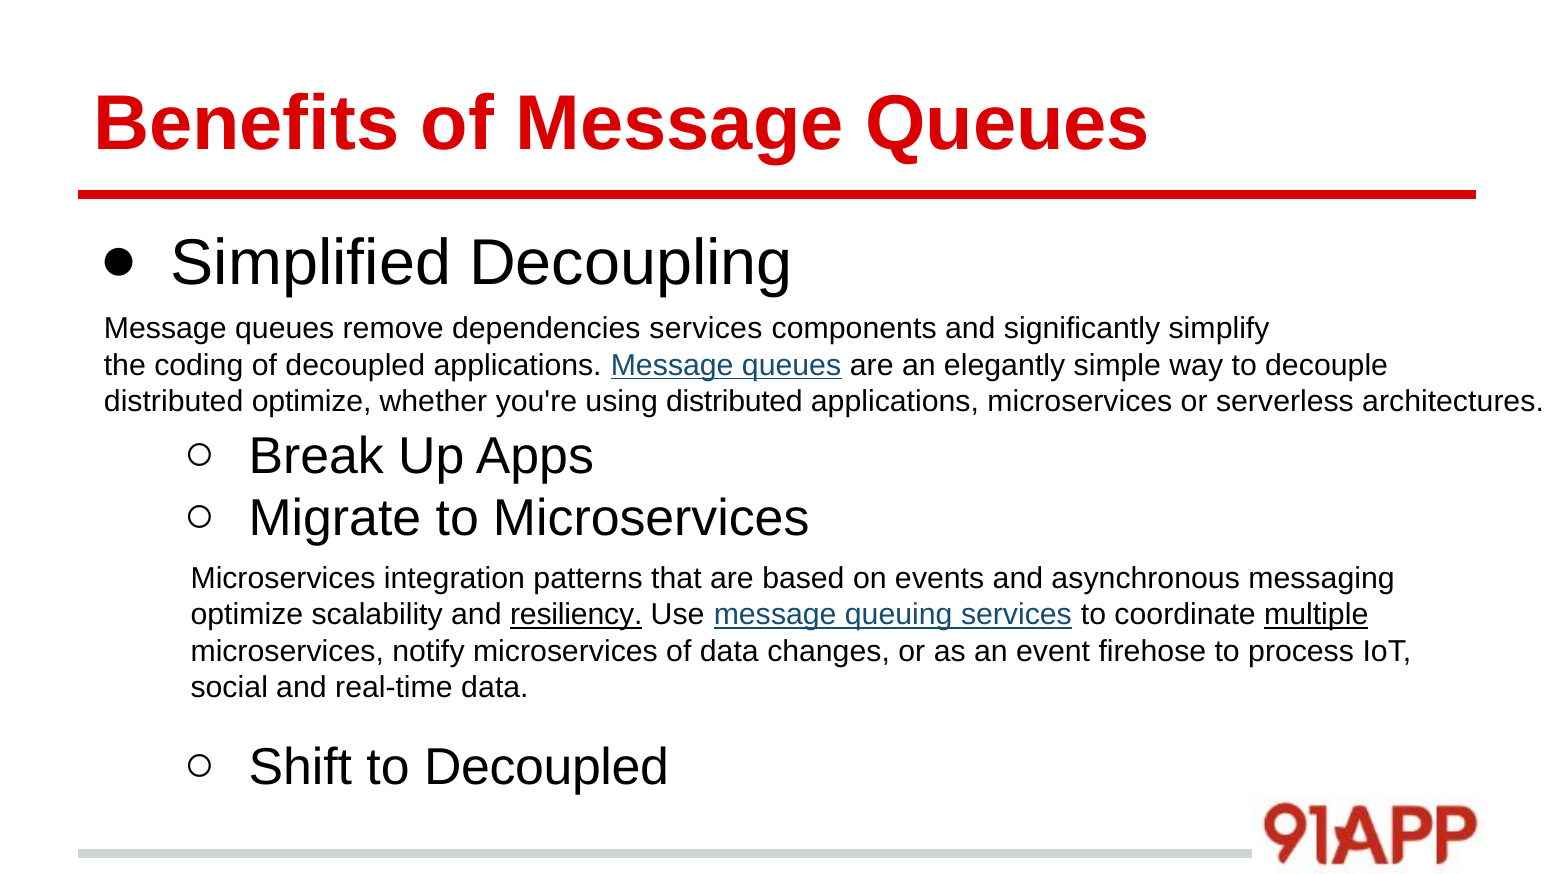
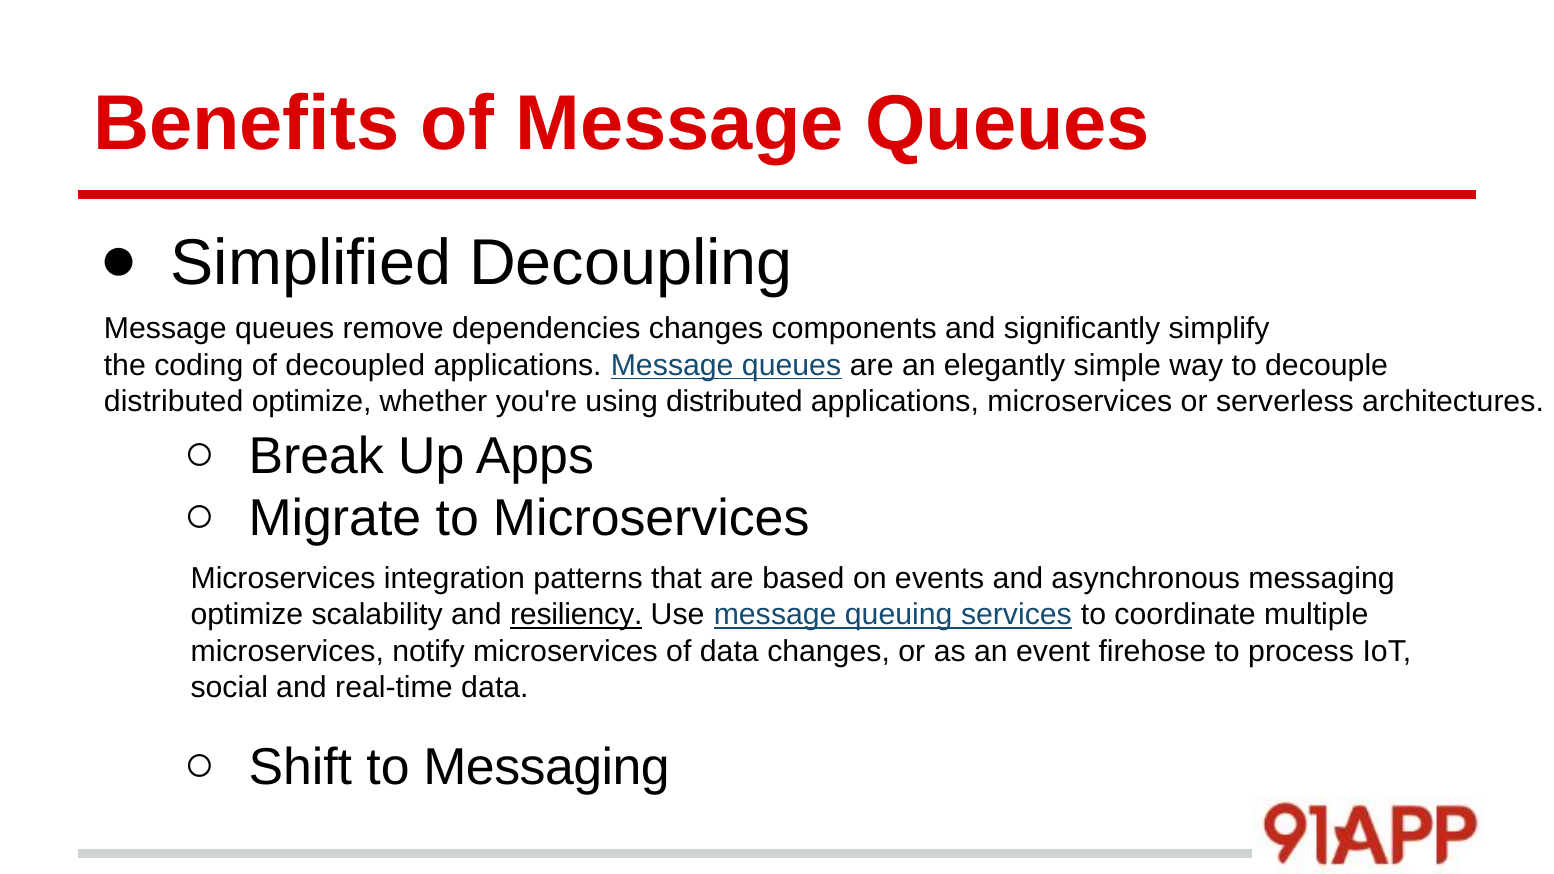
dependencies services: services -> changes
multiple underline: present -> none
to Decoupled: Decoupled -> Messaging
